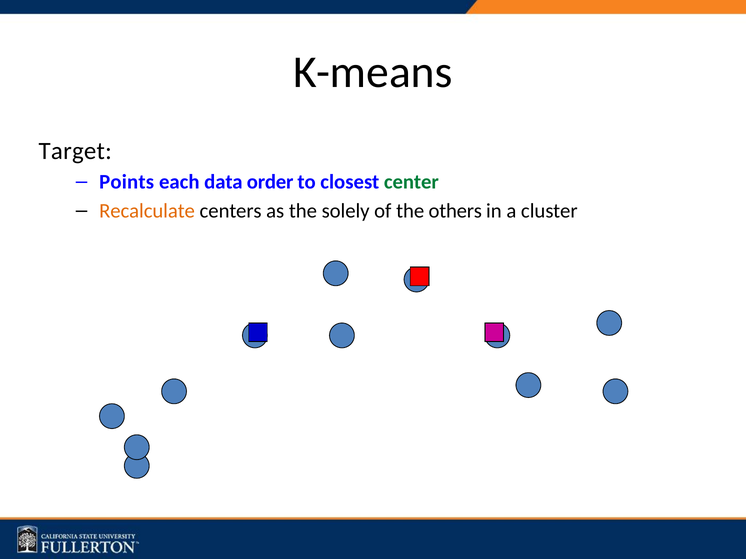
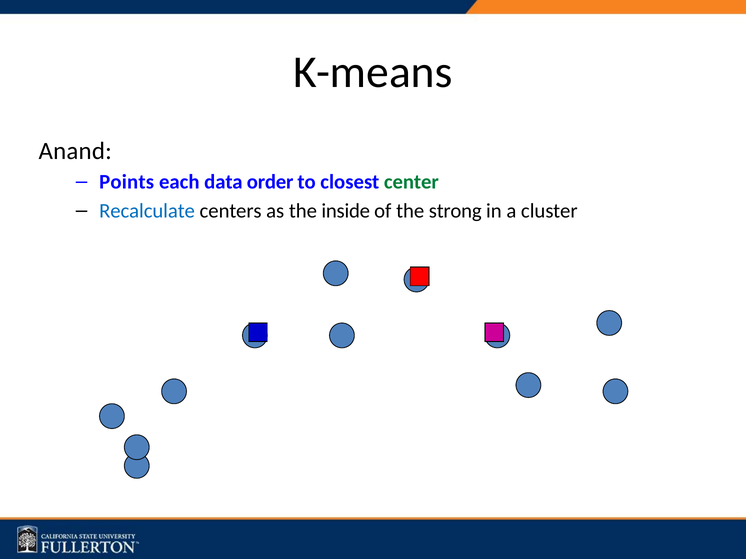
Target: Target -> Anand
Recalculate colour: orange -> blue
solely: solely -> inside
others: others -> strong
